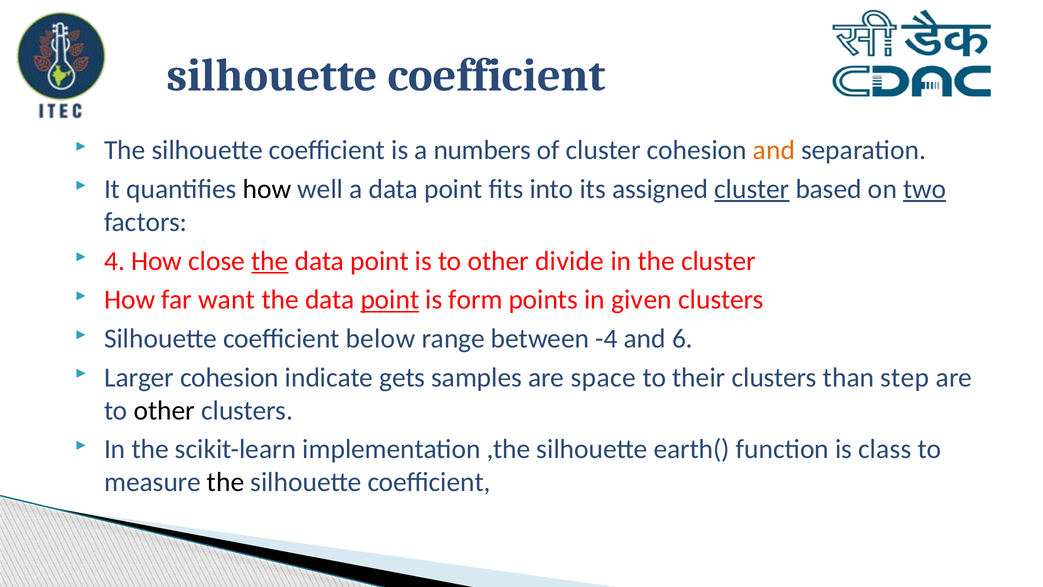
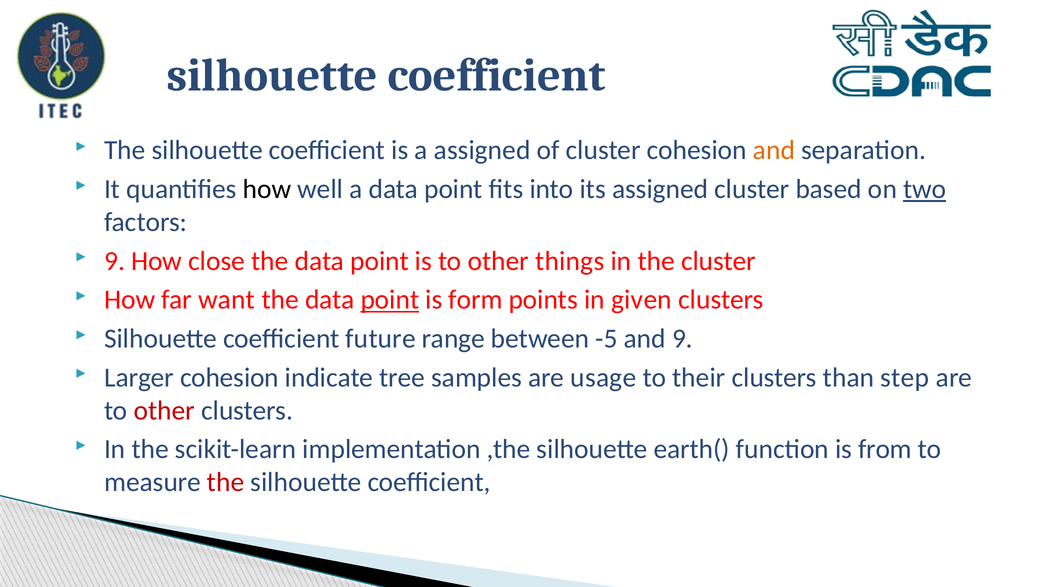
a numbers: numbers -> assigned
cluster at (752, 189) underline: present -> none
4 at (115, 261): 4 -> 9
the at (270, 261) underline: present -> none
divide: divide -> things
below: below -> future
-4: -4 -> -5
and 6: 6 -> 9
gets: gets -> tree
space: space -> usage
other at (164, 410) colour: black -> red
class: class -> from
the at (226, 482) colour: black -> red
